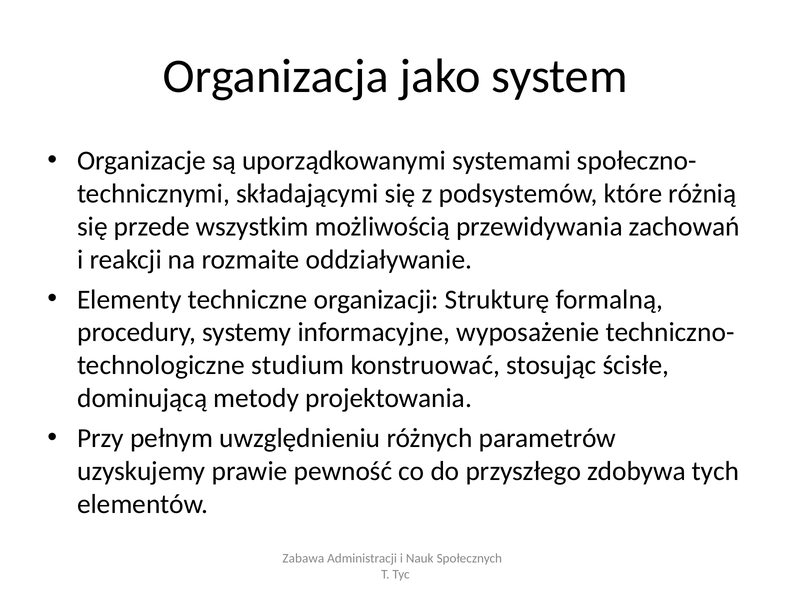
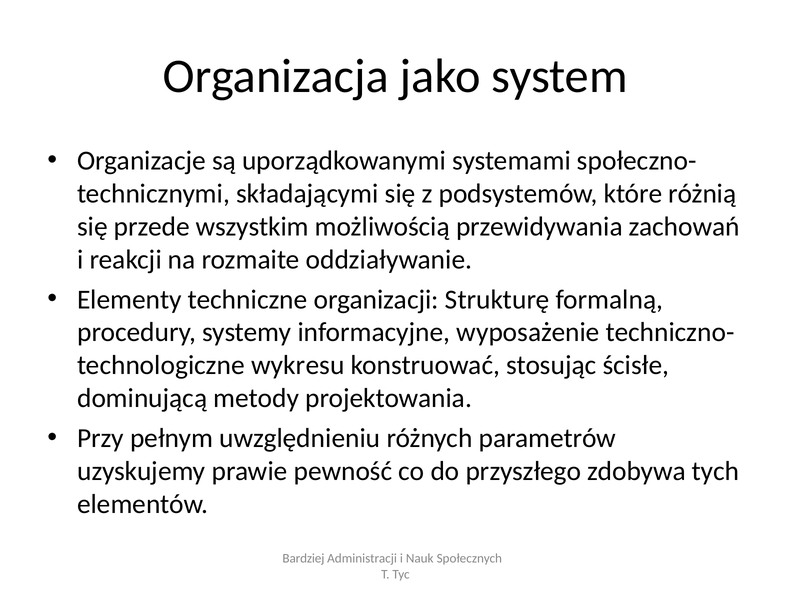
studium: studium -> wykresu
Zabawa: Zabawa -> Bardziej
